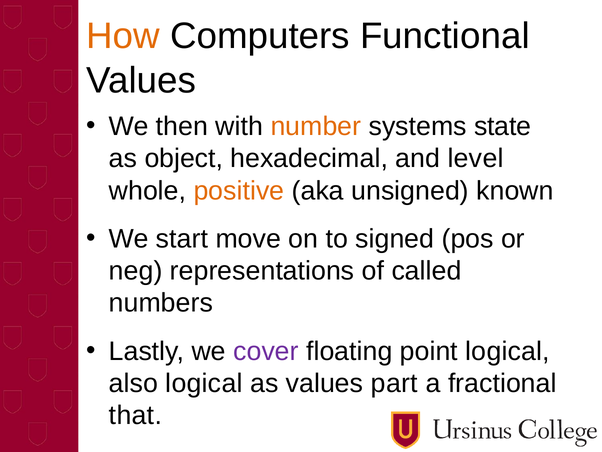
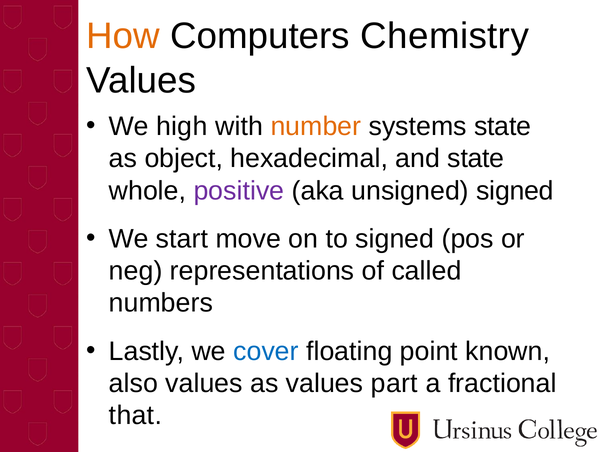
Functional: Functional -> Chemistry
then: then -> high
and level: level -> state
positive colour: orange -> purple
unsigned known: known -> signed
cover colour: purple -> blue
point logical: logical -> known
also logical: logical -> values
